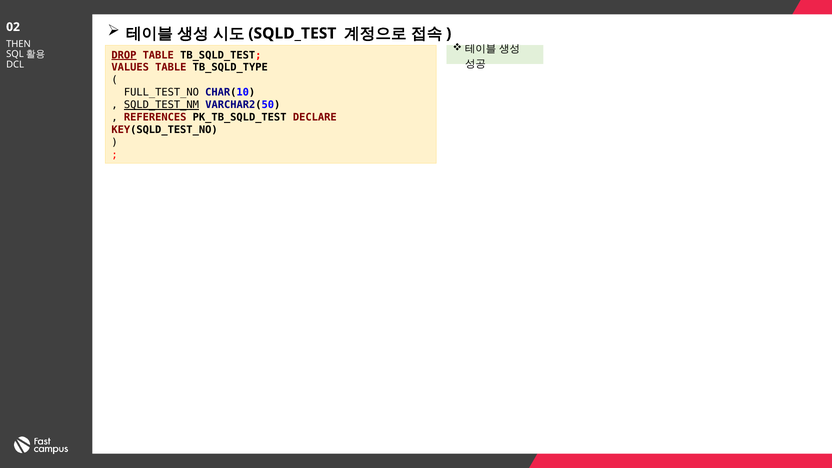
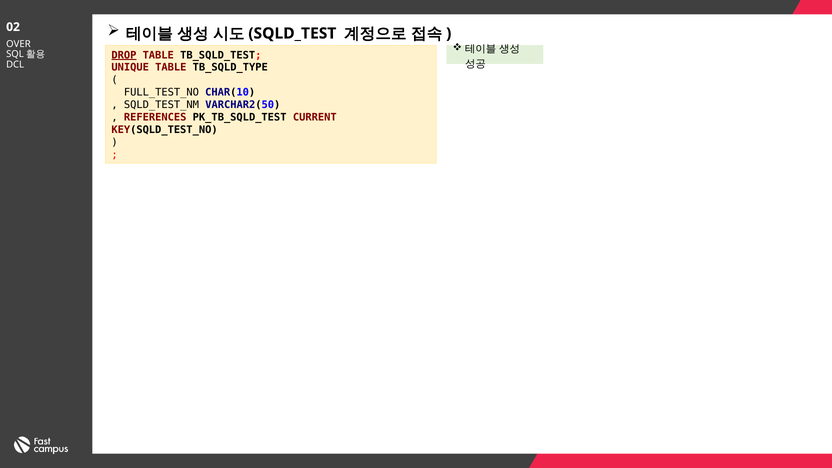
THEN: THEN -> OVER
VALUES: VALUES -> UNIQUE
SQLD_TEST_NM underline: present -> none
DECLARE: DECLARE -> CURRENT
